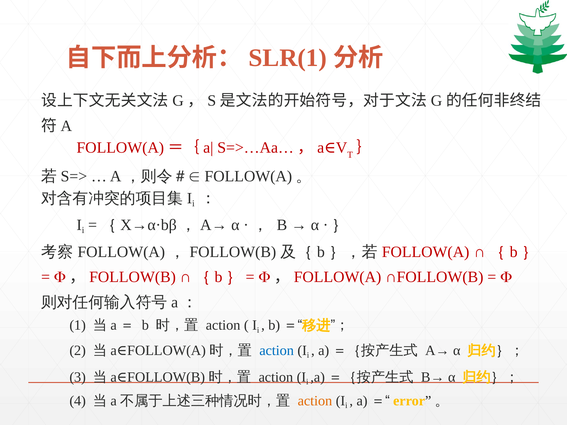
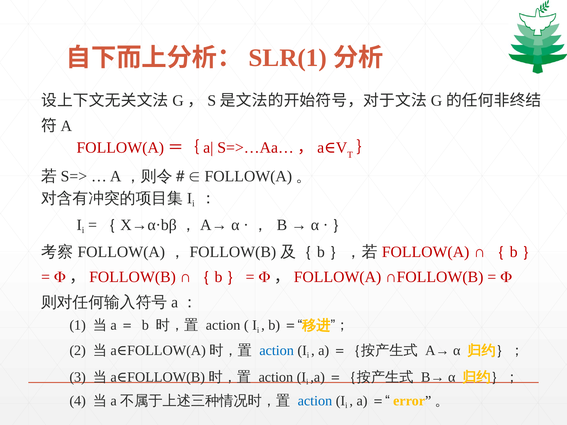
action at (315, 401) colour: orange -> blue
